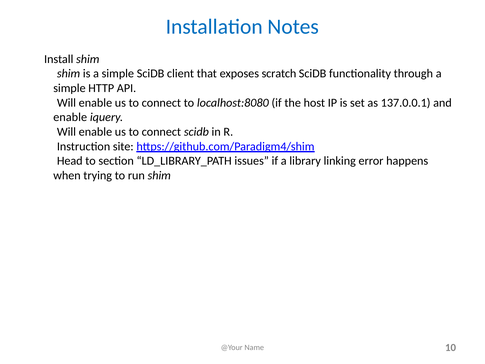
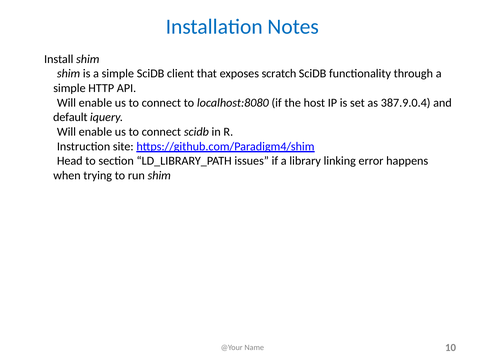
137.0.0.1: 137.0.0.1 -> 387.9.0.4
enable at (70, 117): enable -> default
